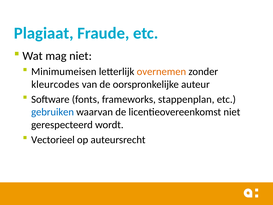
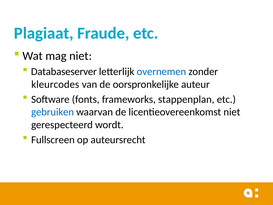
Minimumeisen: Minimumeisen -> Databaseserver
overnemen colour: orange -> blue
Vectorieel: Vectorieel -> Fullscreen
